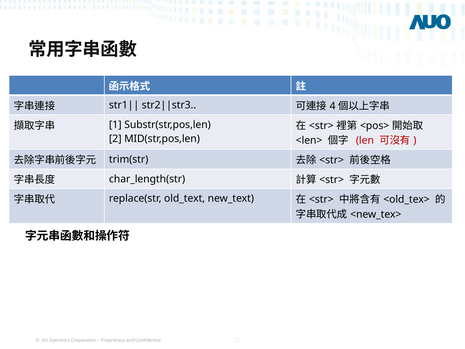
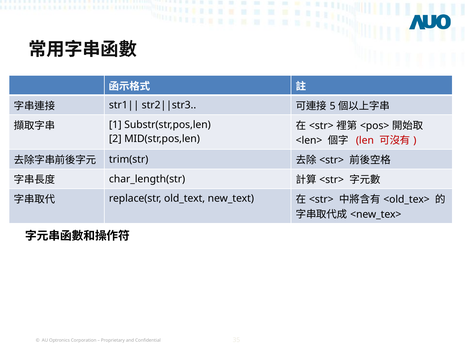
4: 4 -> 5
